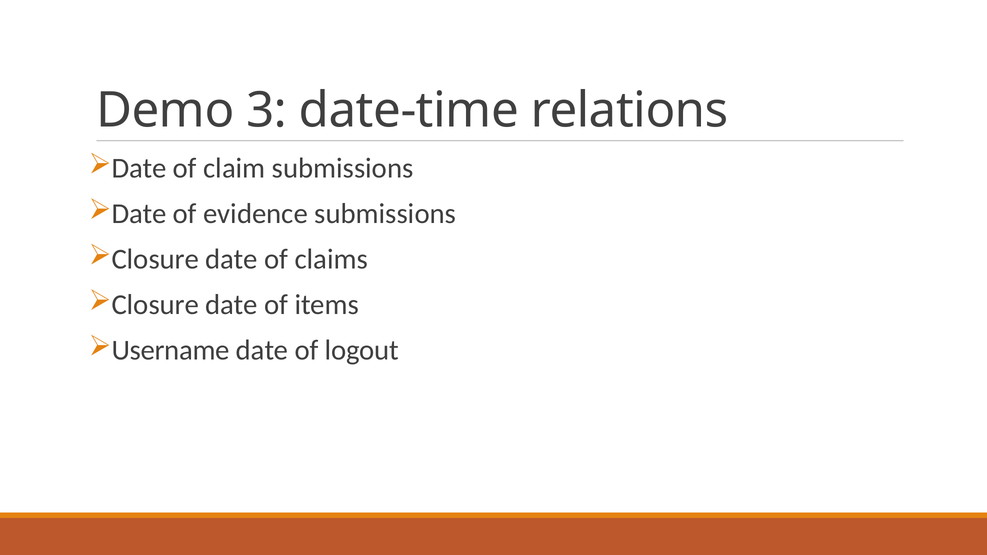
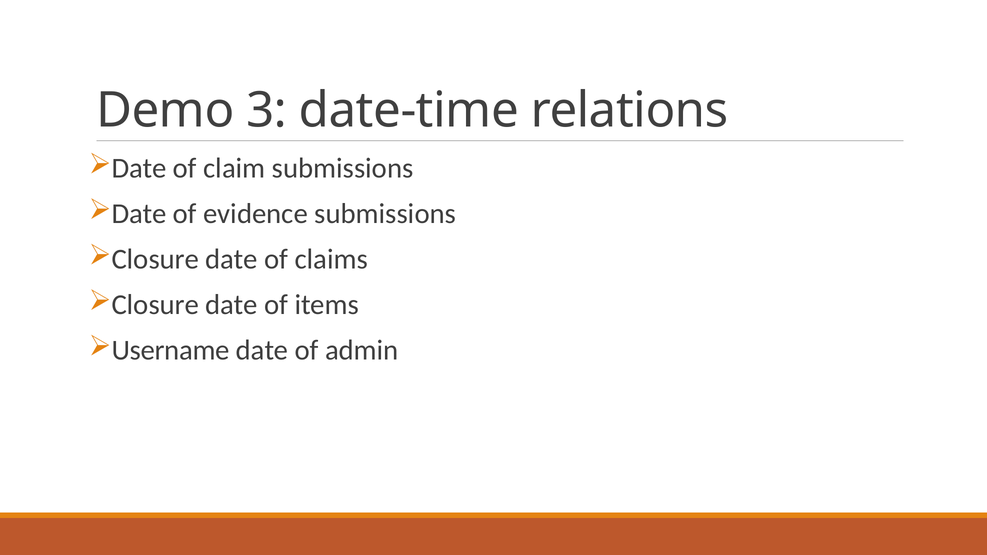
logout: logout -> admin
